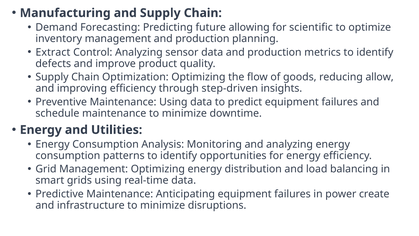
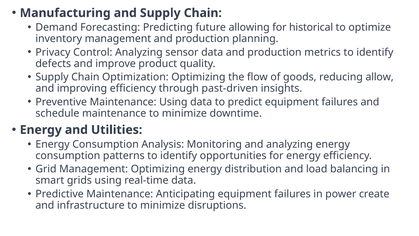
scientific: scientific -> historical
Extract: Extract -> Privacy
step-driven: step-driven -> past-driven
